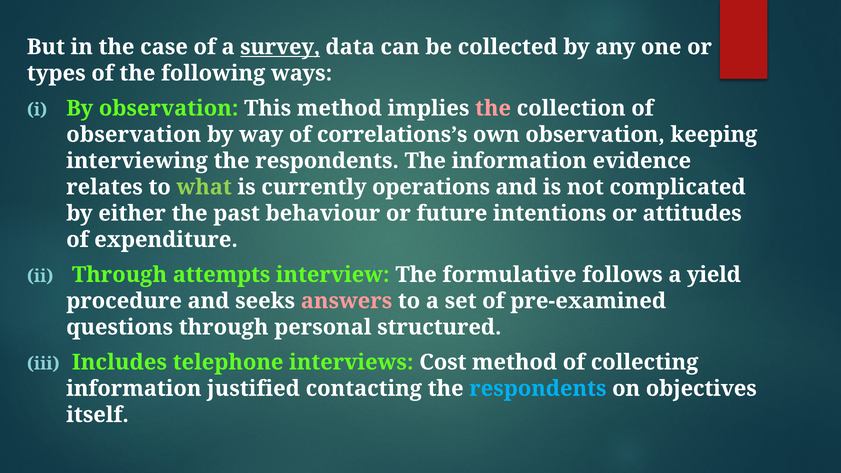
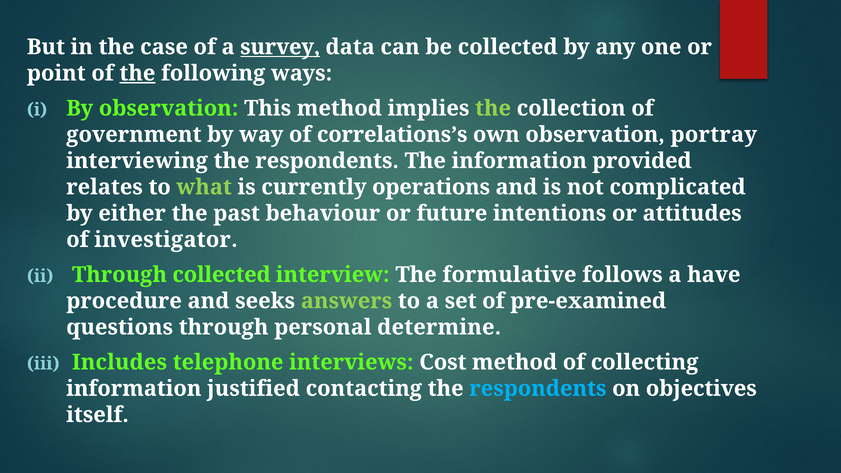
types: types -> point
the at (137, 73) underline: none -> present
the at (493, 108) colour: pink -> light green
observation at (134, 135): observation -> government
keeping: keeping -> portray
evidence: evidence -> provided
expenditure: expenditure -> investigator
Through attempts: attempts -> collected
yield: yield -> have
answers colour: pink -> light green
structured: structured -> determine
